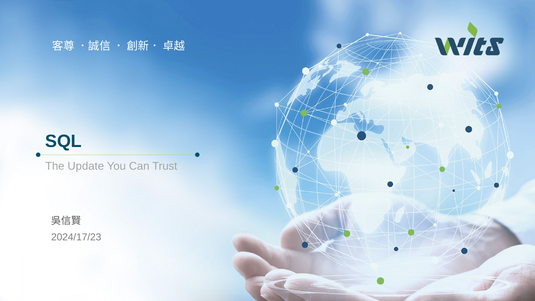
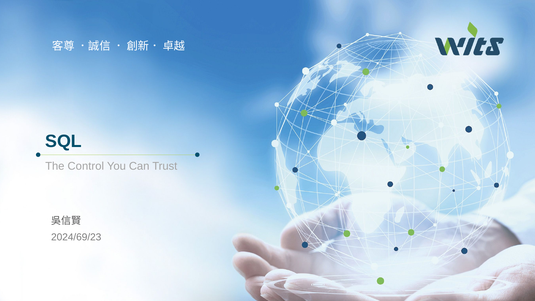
Update: Update -> Control
2024/17/23: 2024/17/23 -> 2024/69/23
